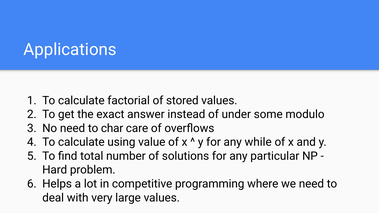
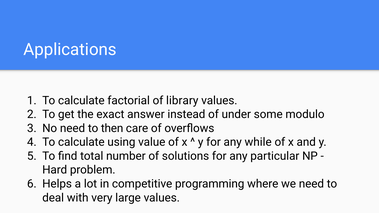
stored: stored -> library
char: char -> then
